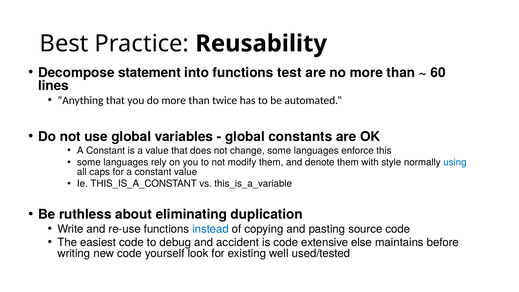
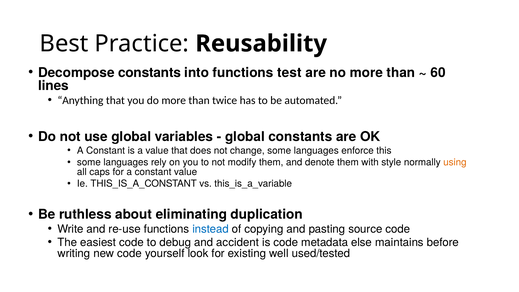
Decompose statement: statement -> constants
using colour: blue -> orange
extensive: extensive -> metadata
